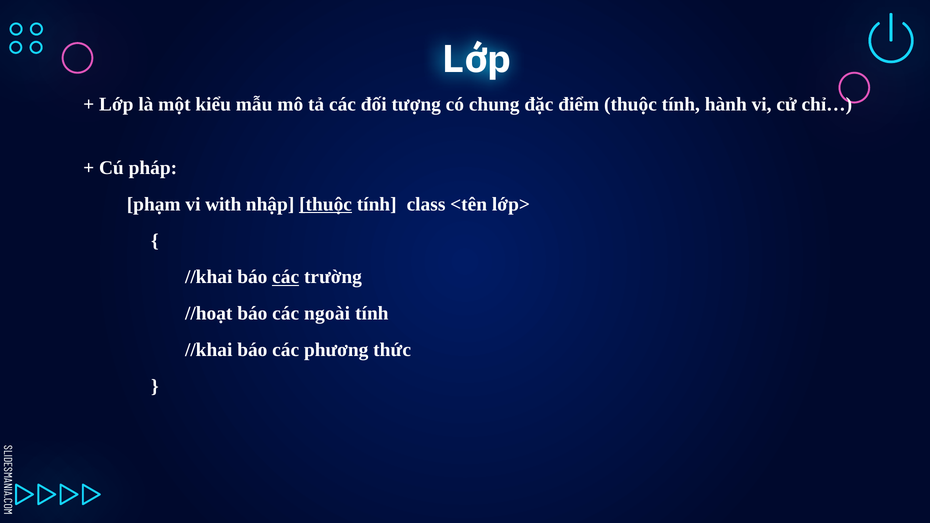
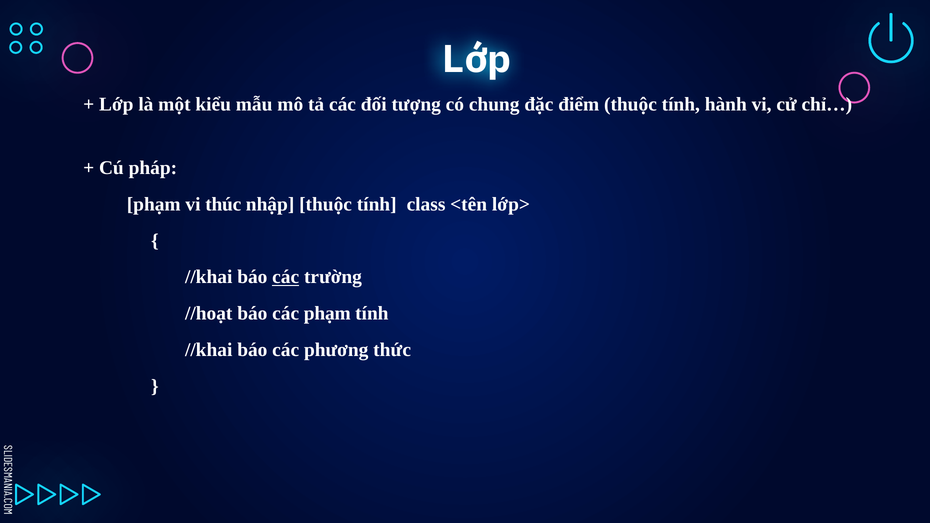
with: with -> thúc
thuộc at (326, 204) underline: present -> none
các ngoài: ngoài -> phạm
